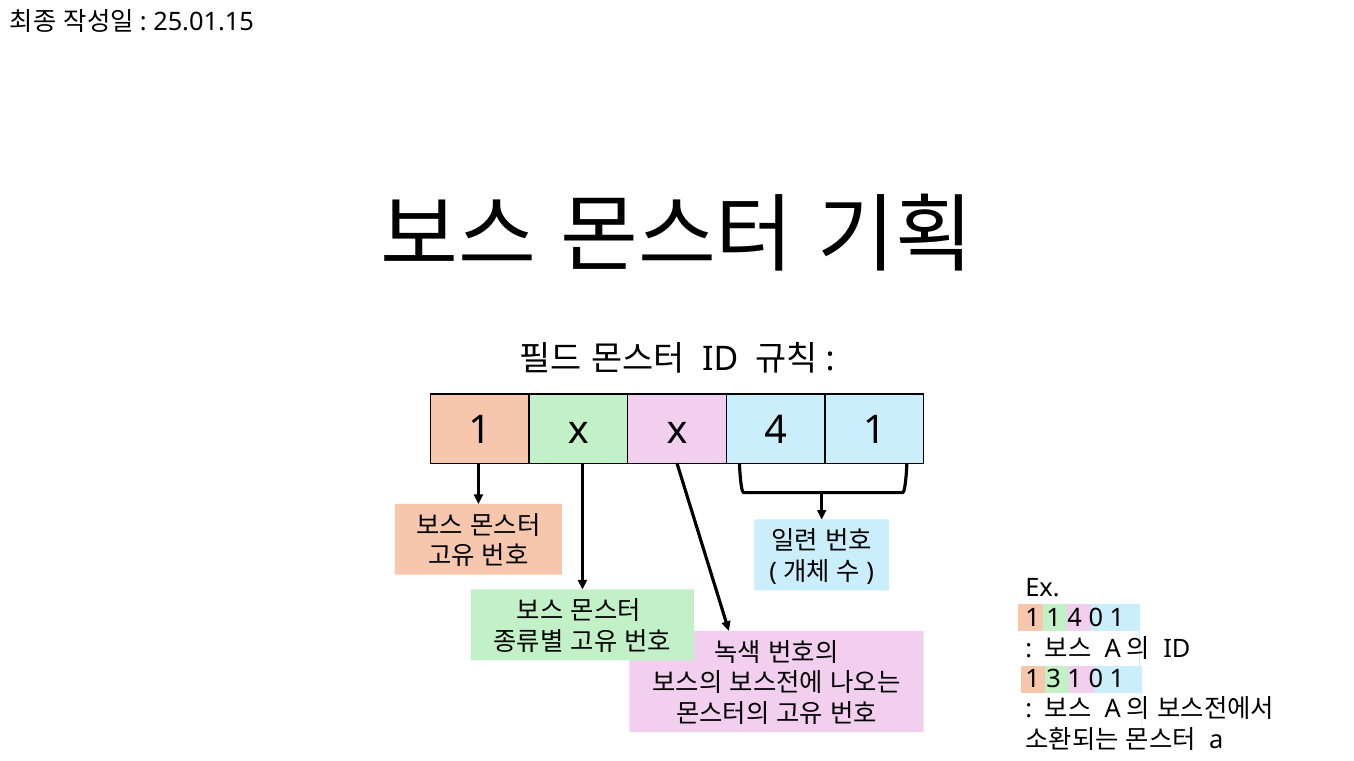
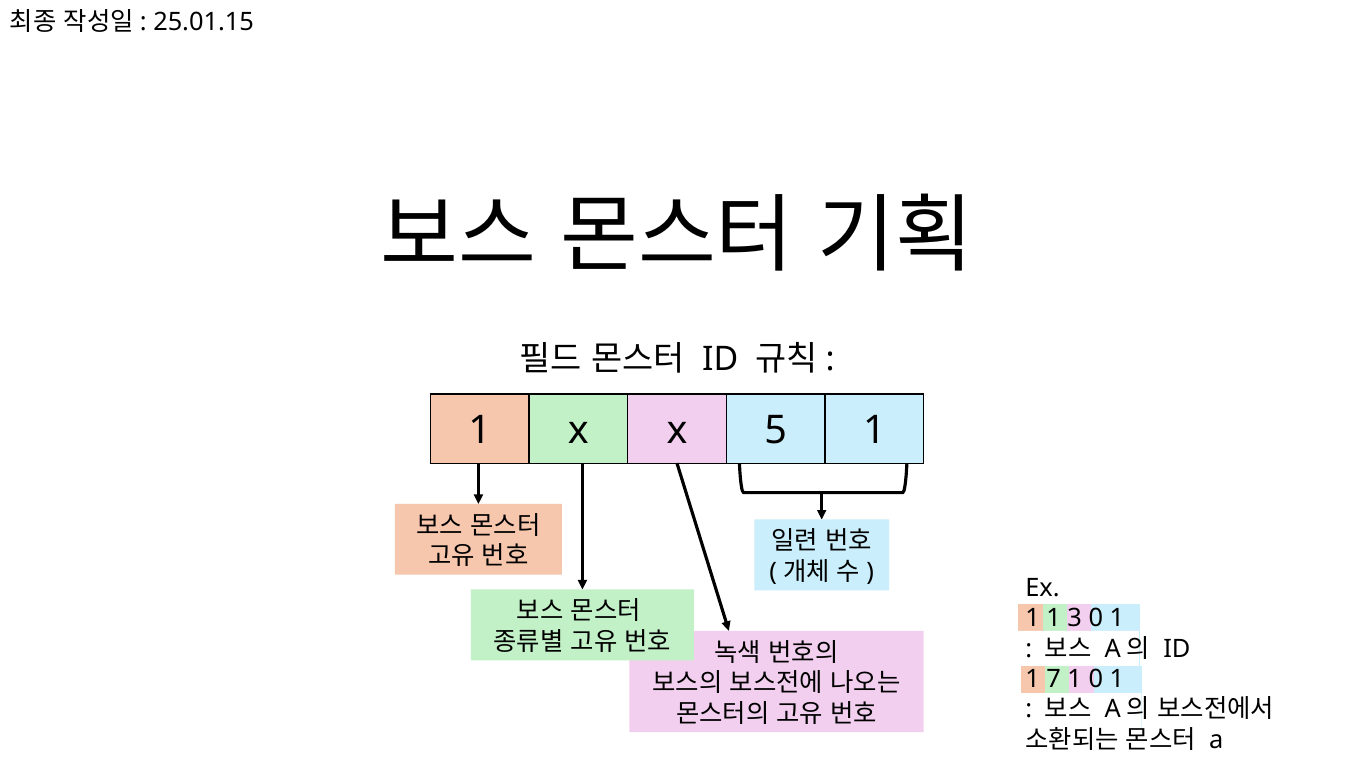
x 4: 4 -> 5
1 4: 4 -> 3
3: 3 -> 7
